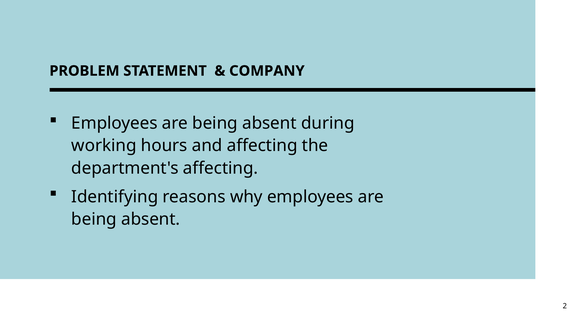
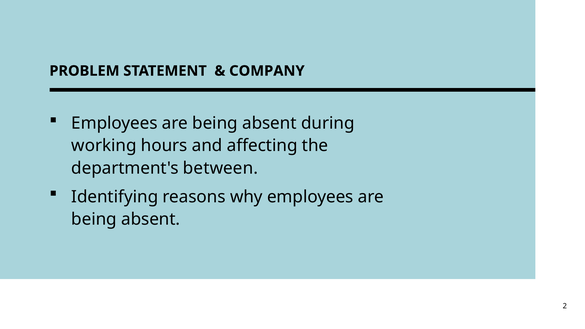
department's affecting: affecting -> between
